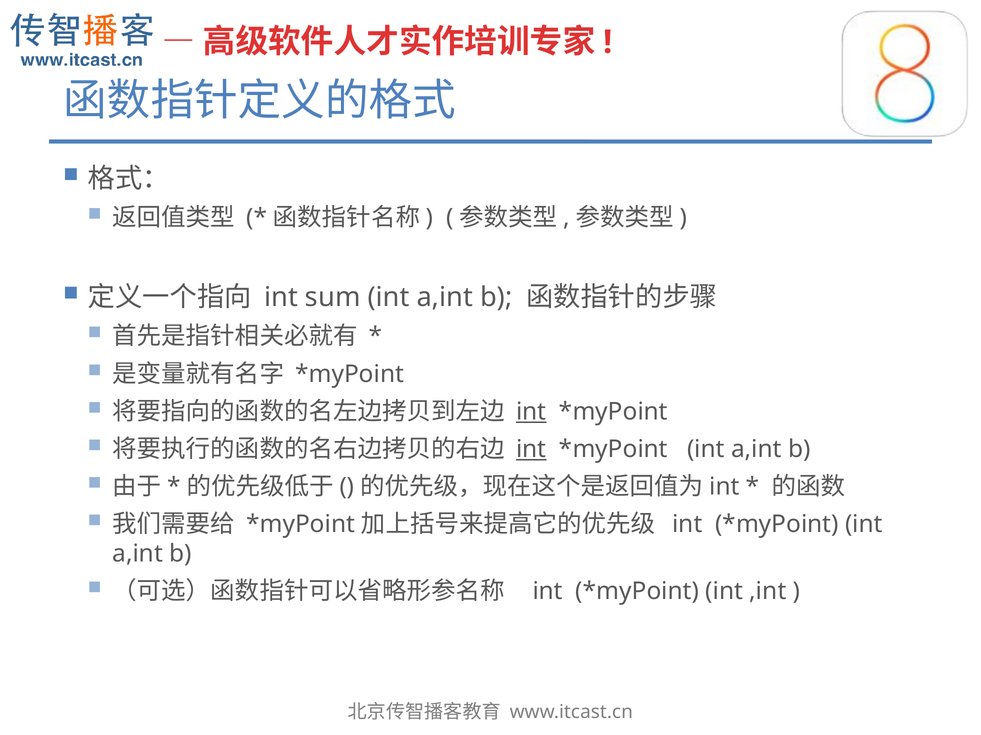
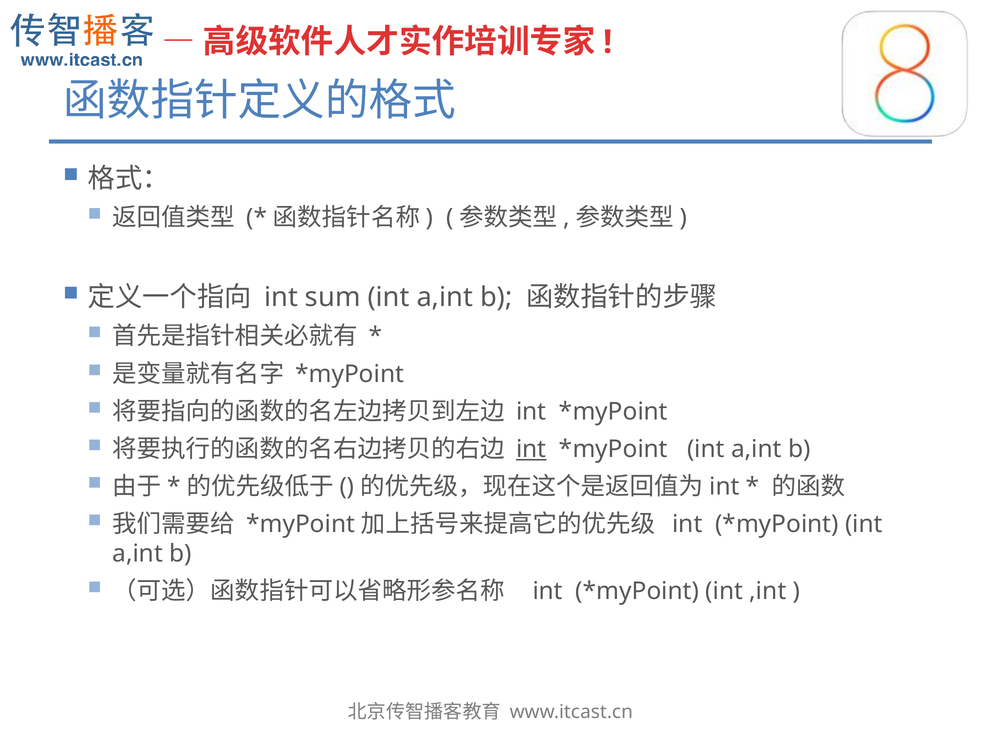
int at (531, 412) underline: present -> none
